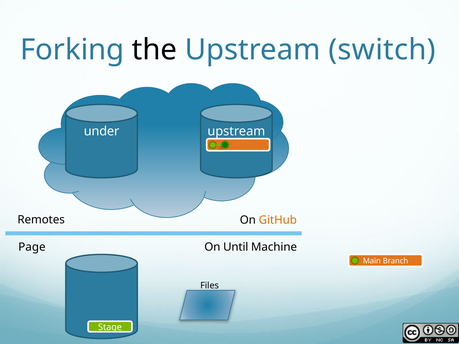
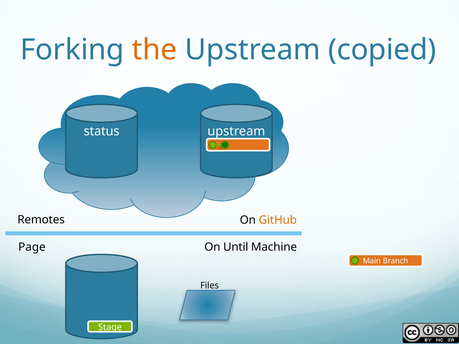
the colour: black -> orange
switch: switch -> copied
under: under -> status
